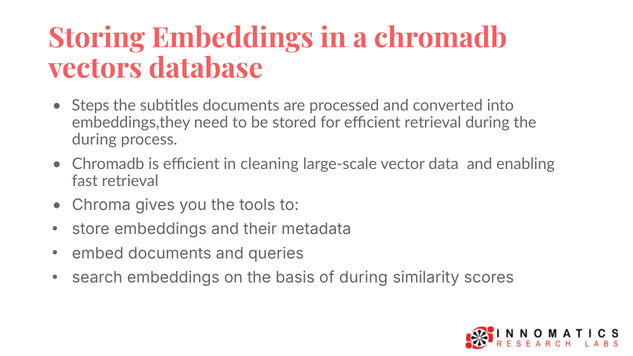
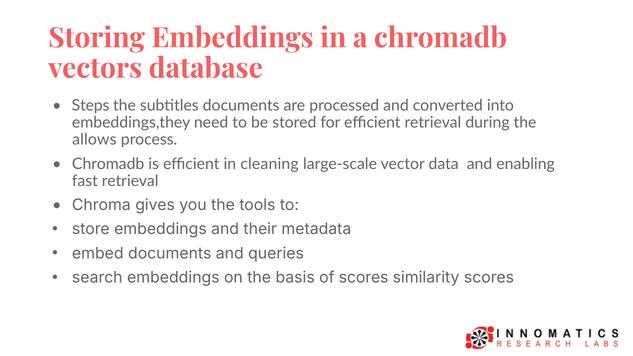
during at (94, 140): during -> allows
of during: during -> scores
